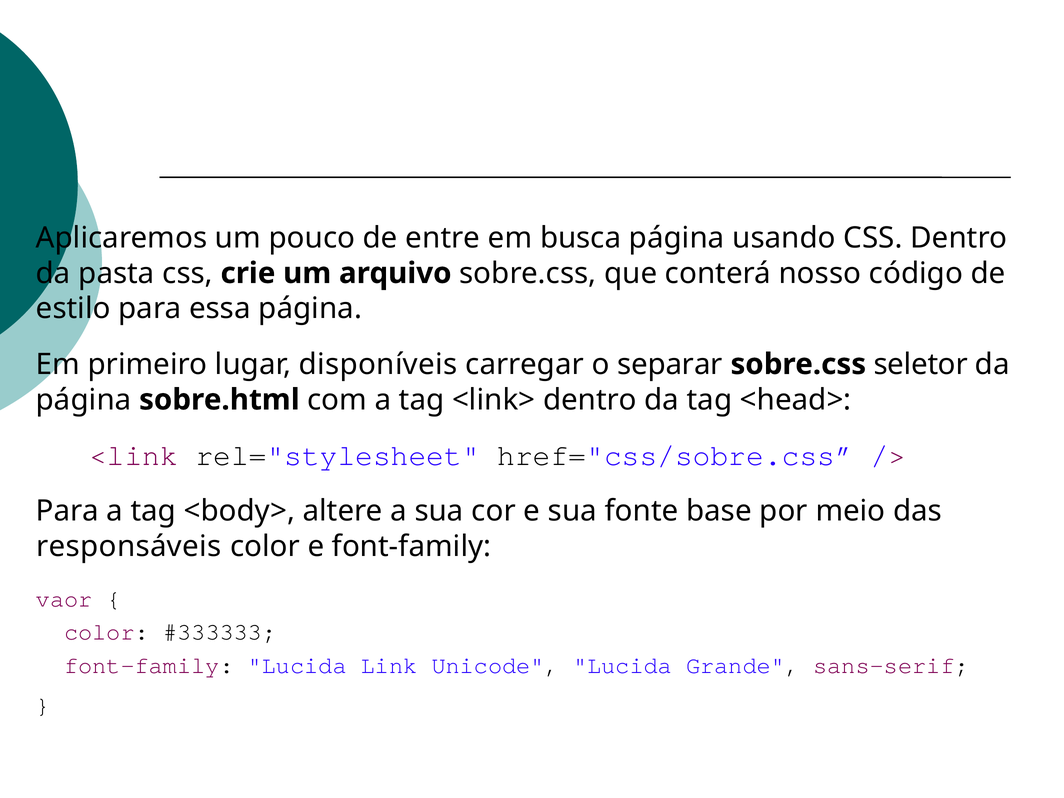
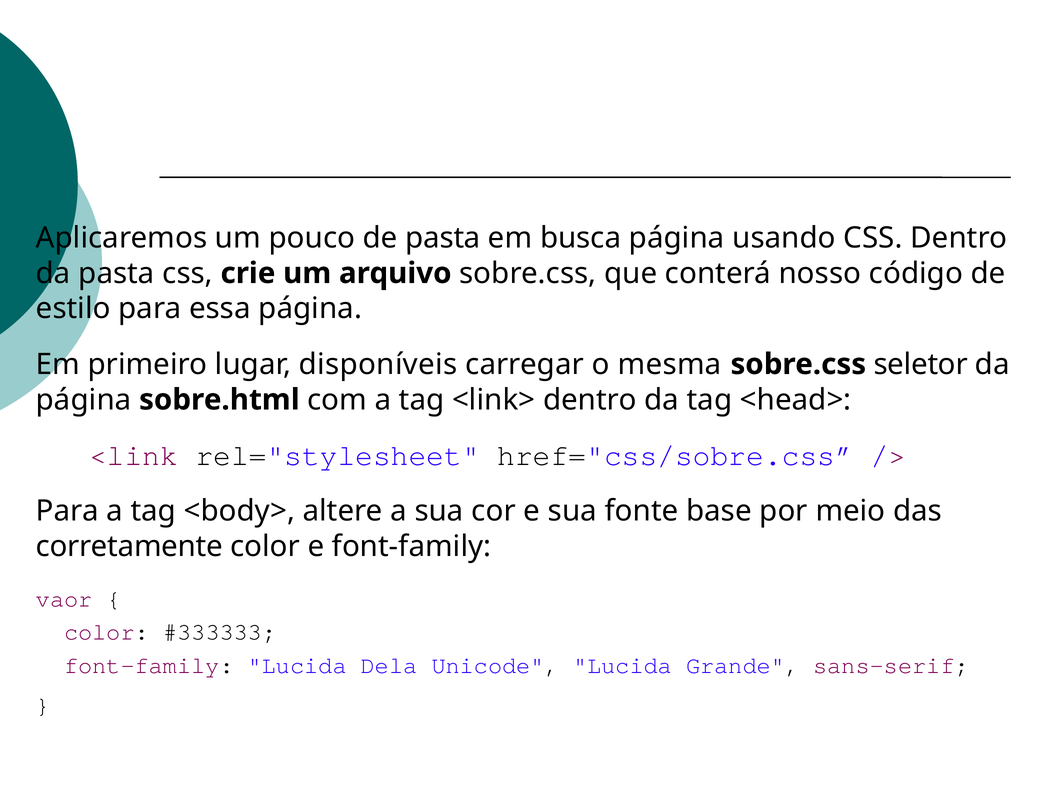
de entre: entre -> pasta
separar: separar -> mesma
responsáveis: responsáveis -> corretamente
Link: Link -> Dela
